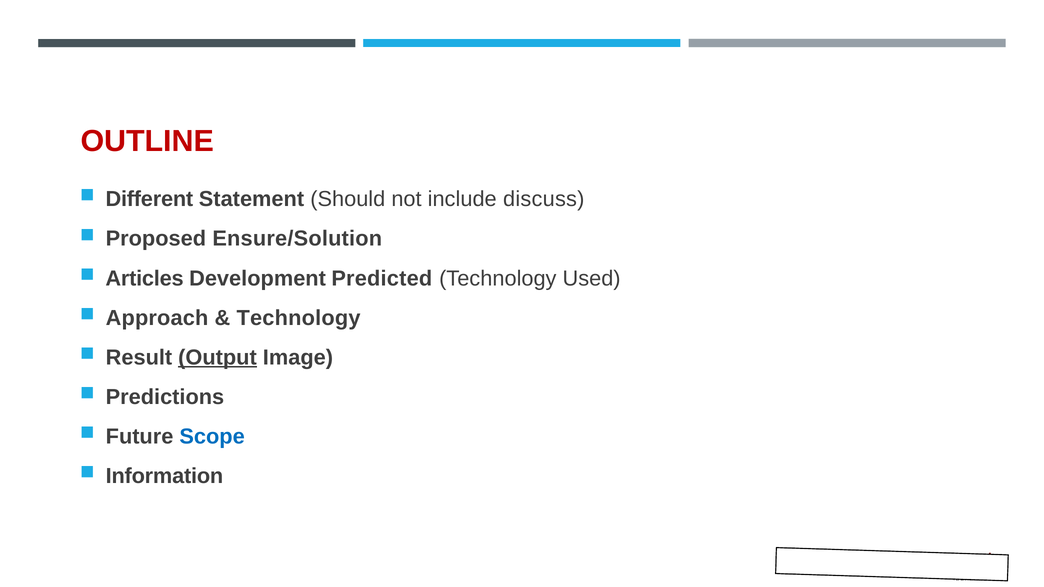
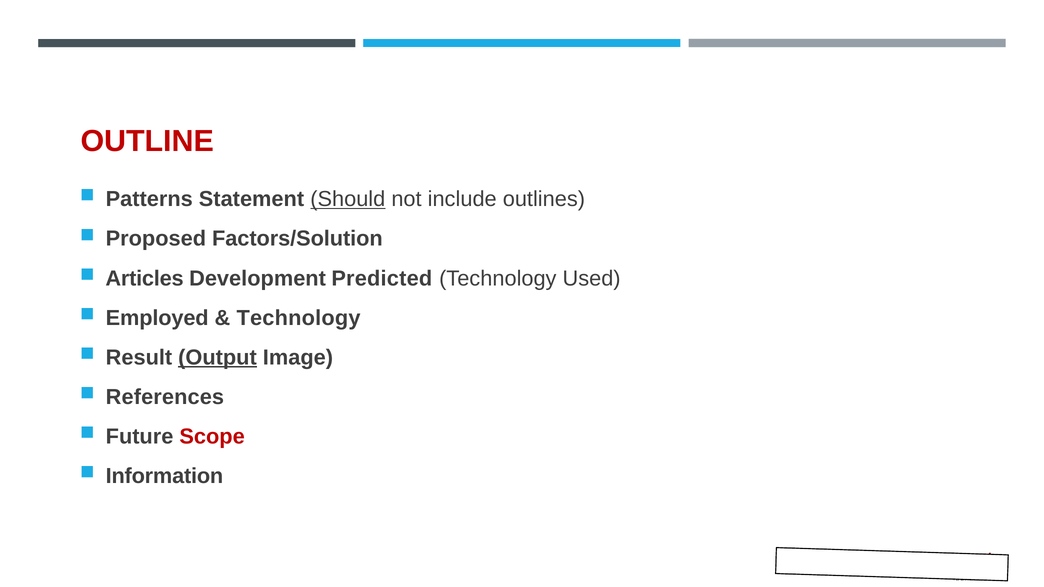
Different: Different -> Patterns
Should underline: none -> present
discuss: discuss -> outlines
Ensure/Solution: Ensure/Solution -> Factors/Solution
Approach: Approach -> Employed
Predictions: Predictions -> References
Scope colour: blue -> red
